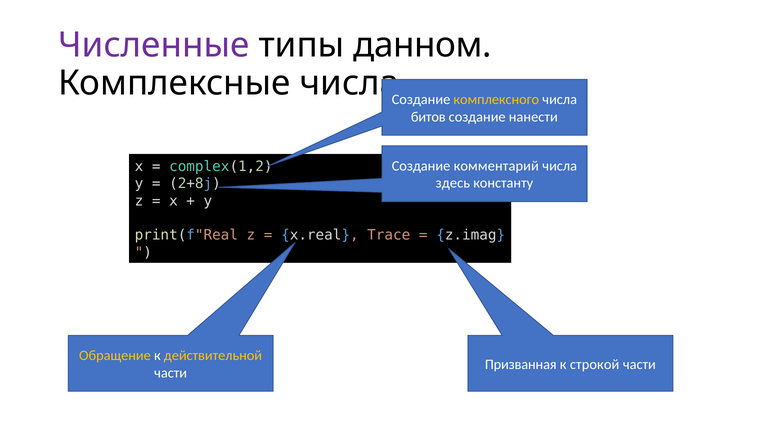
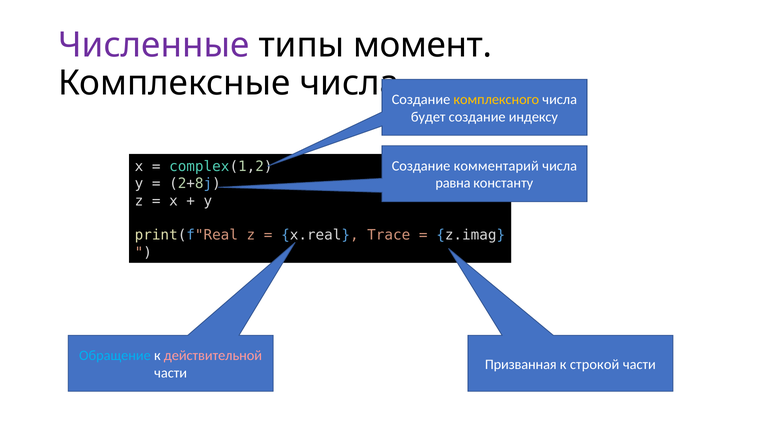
данном: данном -> момент
битов: битов -> будет
нанести: нанести -> индексу
здесь: здесь -> равна
Обращение colour: yellow -> light blue
действительной colour: yellow -> pink
